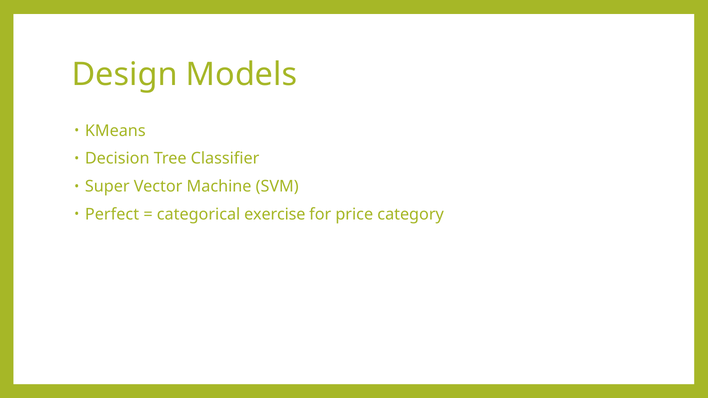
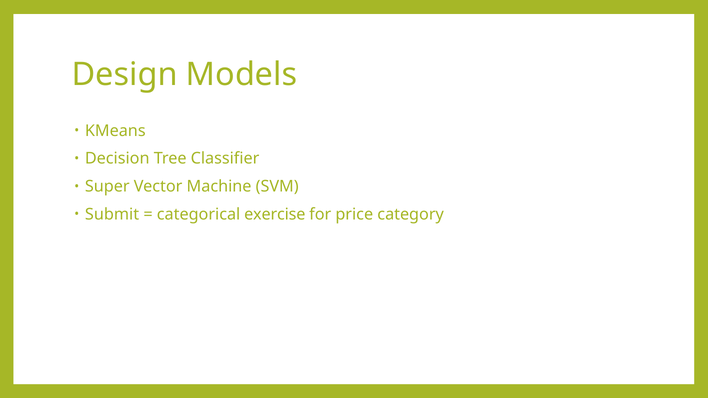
Perfect: Perfect -> Submit
